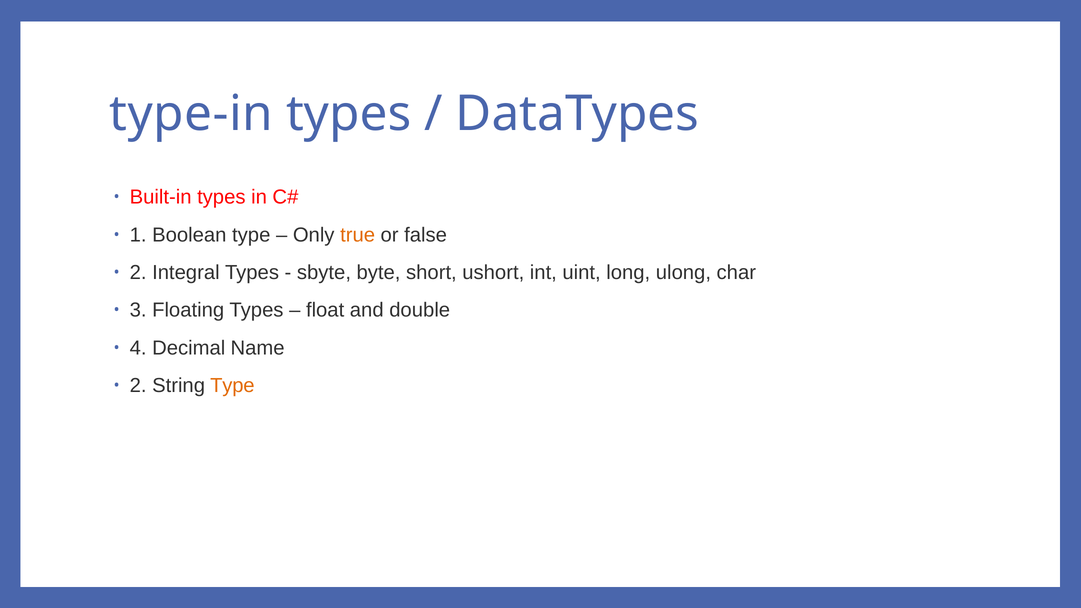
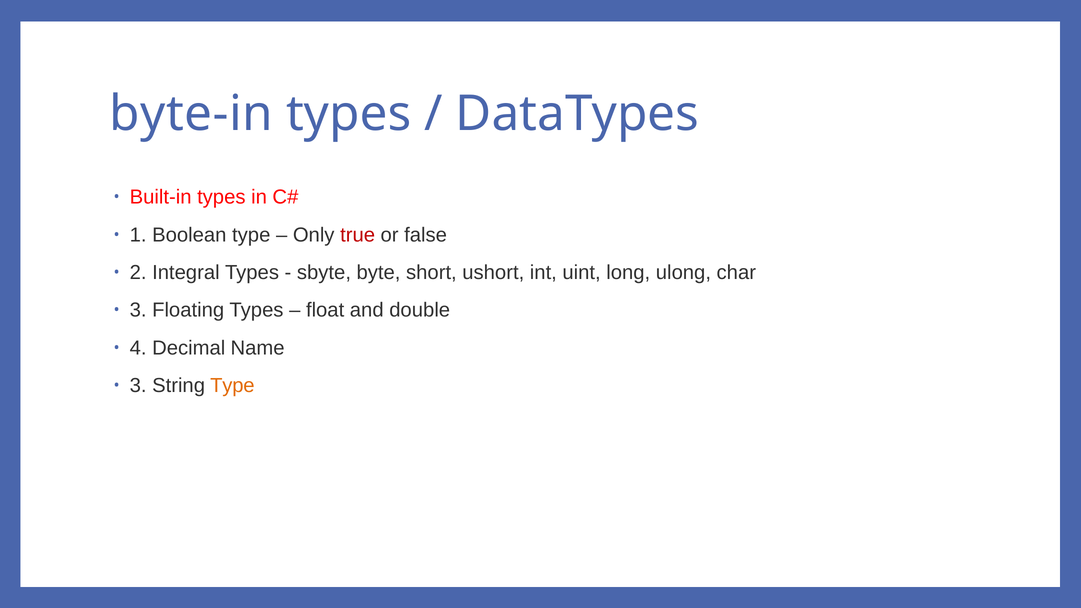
type-in: type-in -> byte-in
true colour: orange -> red
2 at (138, 386): 2 -> 3
